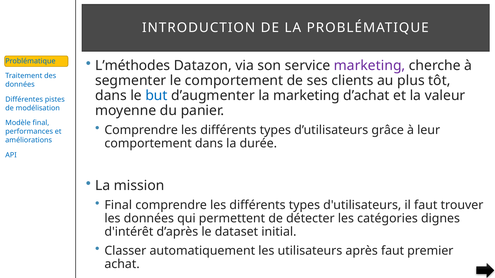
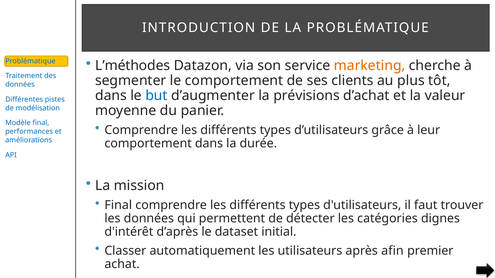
marketing at (370, 66) colour: purple -> orange
la marketing: marketing -> prévisions
après faut: faut -> afin
